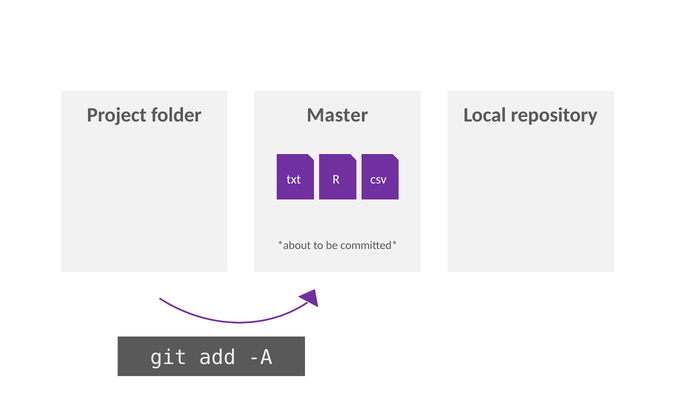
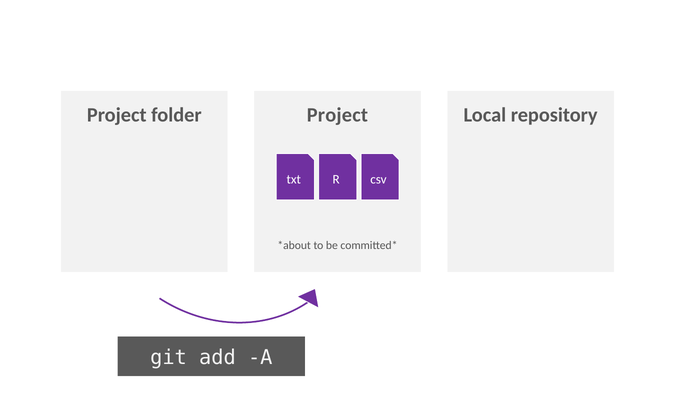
folder Master: Master -> Project
